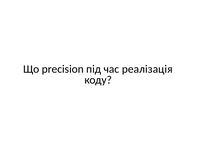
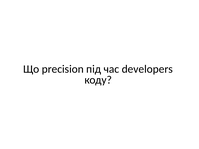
реалізація: реалізація -> developers
